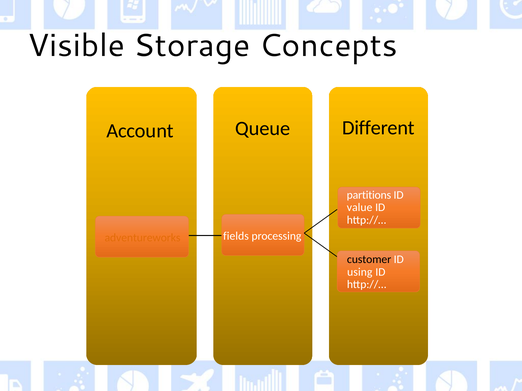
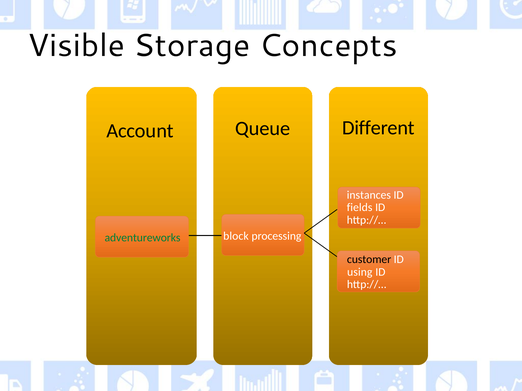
partitions: partitions -> instances
value: value -> fields
fields: fields -> block
adventureworks colour: orange -> green
